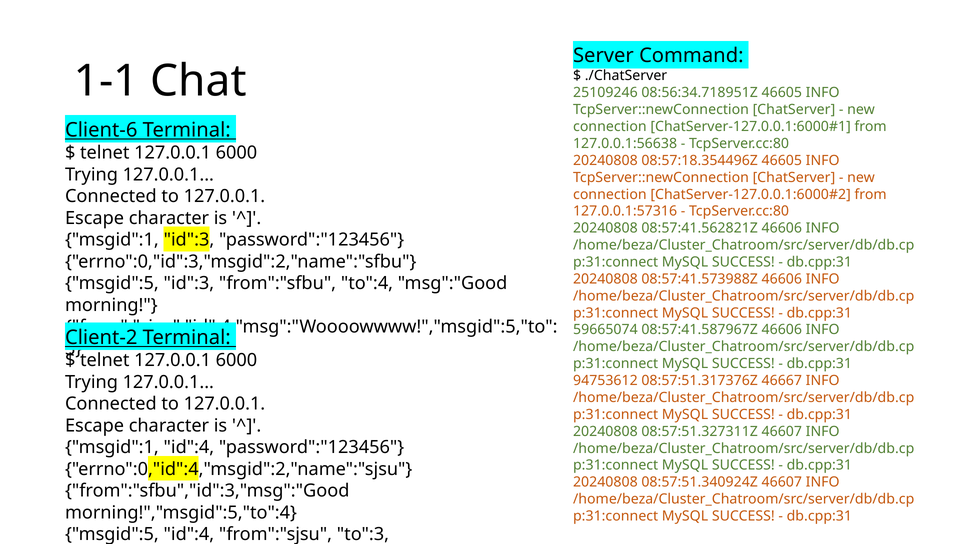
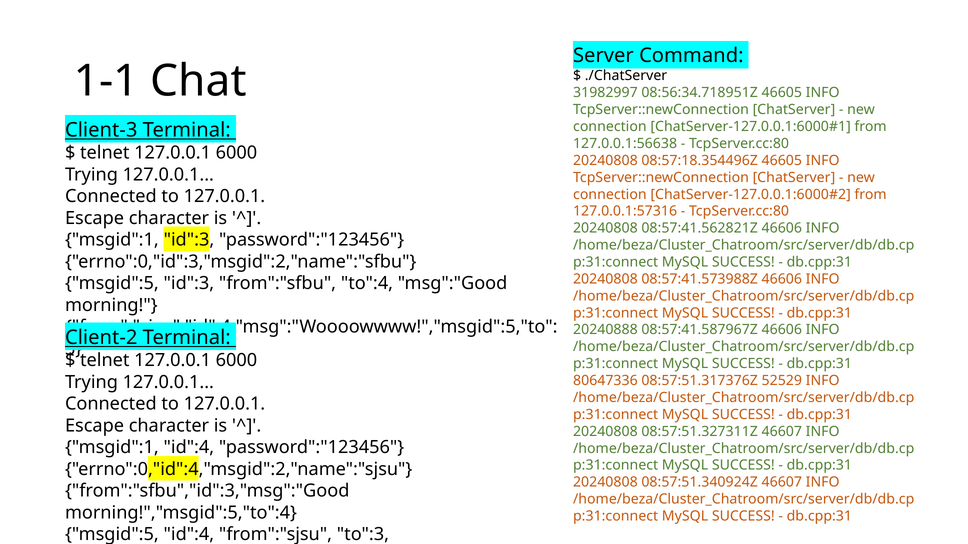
25109246: 25109246 -> 31982997
Client-6: Client-6 -> Client-3
59665074: 59665074 -> 20240888
94753612: 94753612 -> 80647336
46667: 46667 -> 52529
